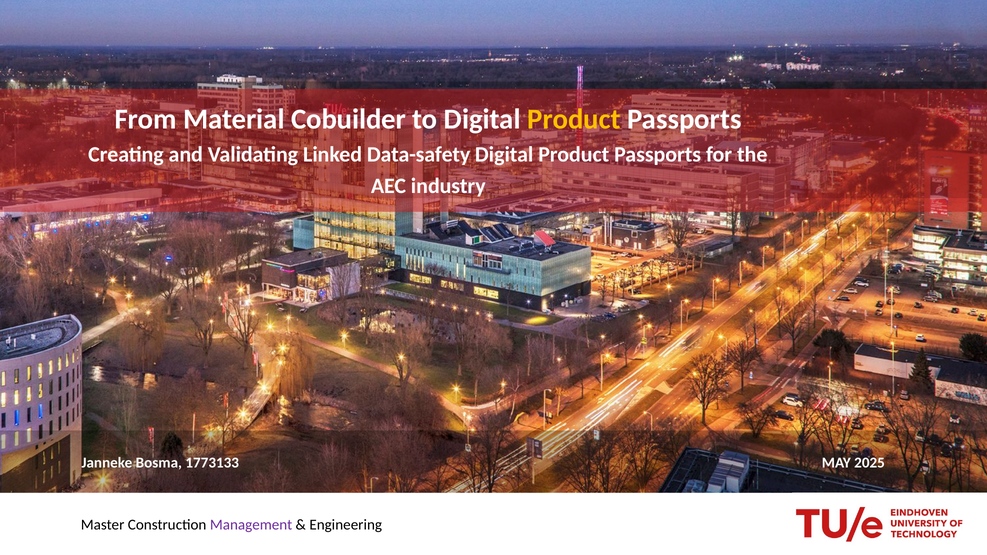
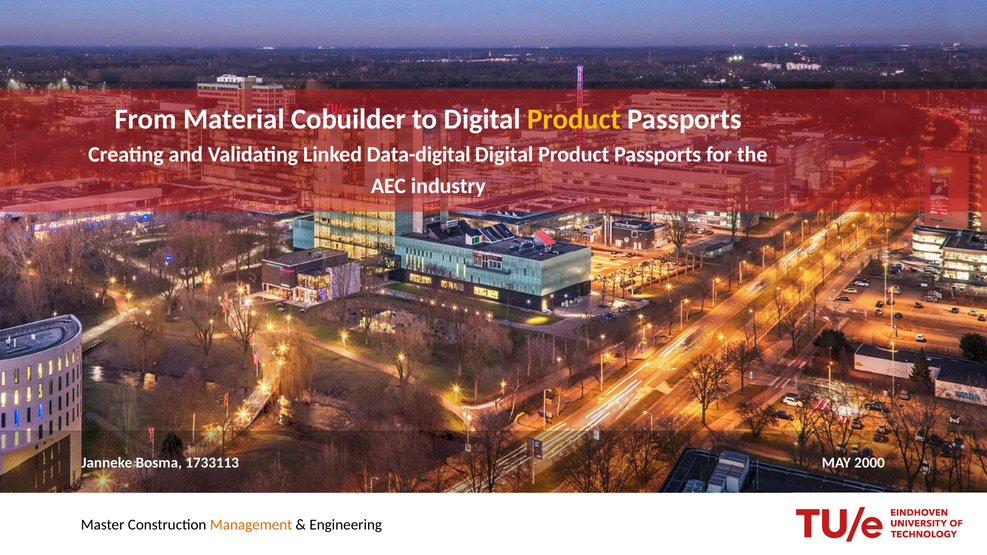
Data-safety: Data-safety -> Data-digital
1773133: 1773133 -> 1733113
2025: 2025 -> 2000
Management colour: purple -> orange
